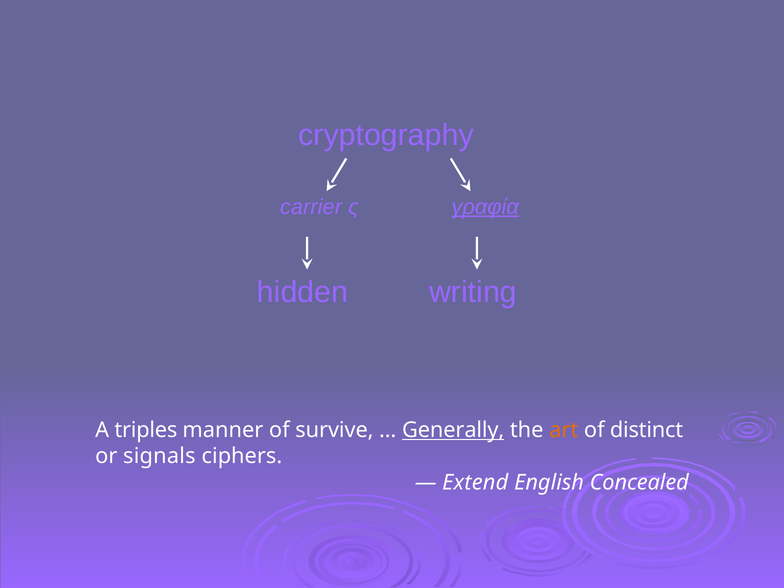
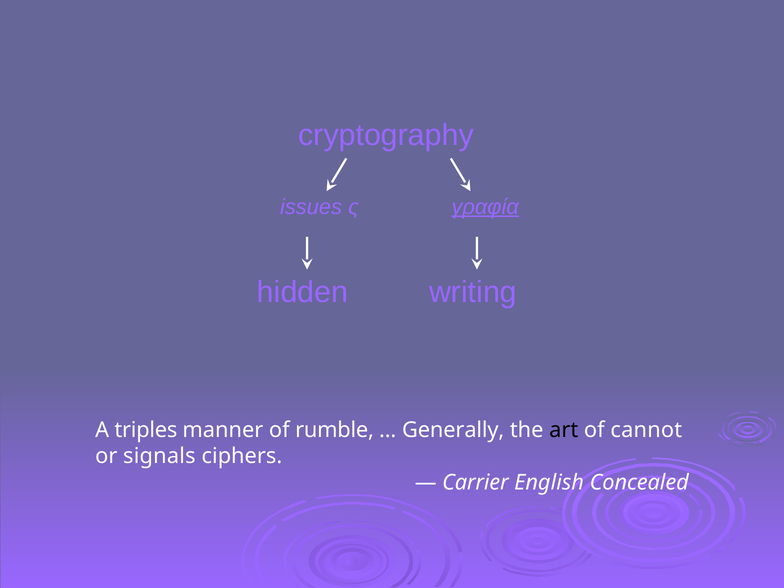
carrier: carrier -> issues
survive: survive -> rumble
Generally underline: present -> none
art colour: orange -> black
distinct: distinct -> cannot
Extend: Extend -> Carrier
